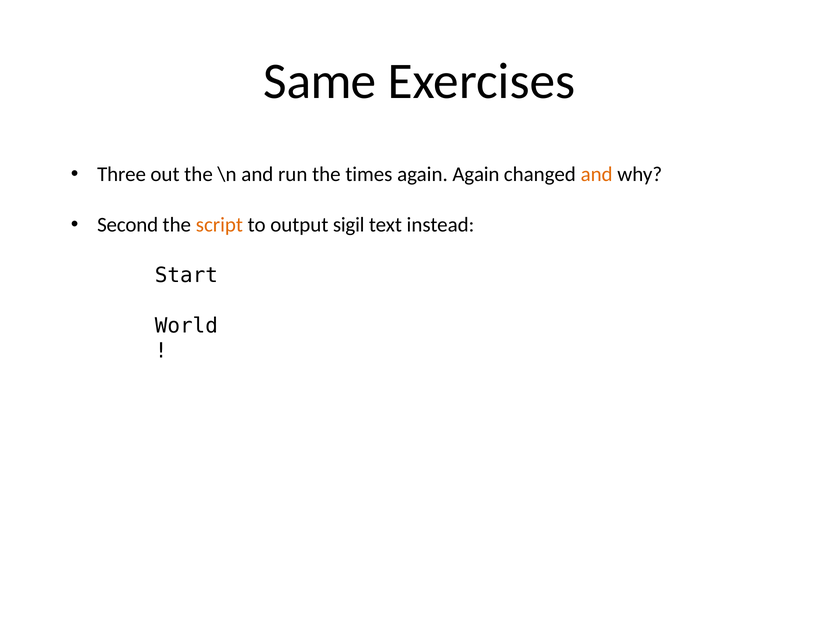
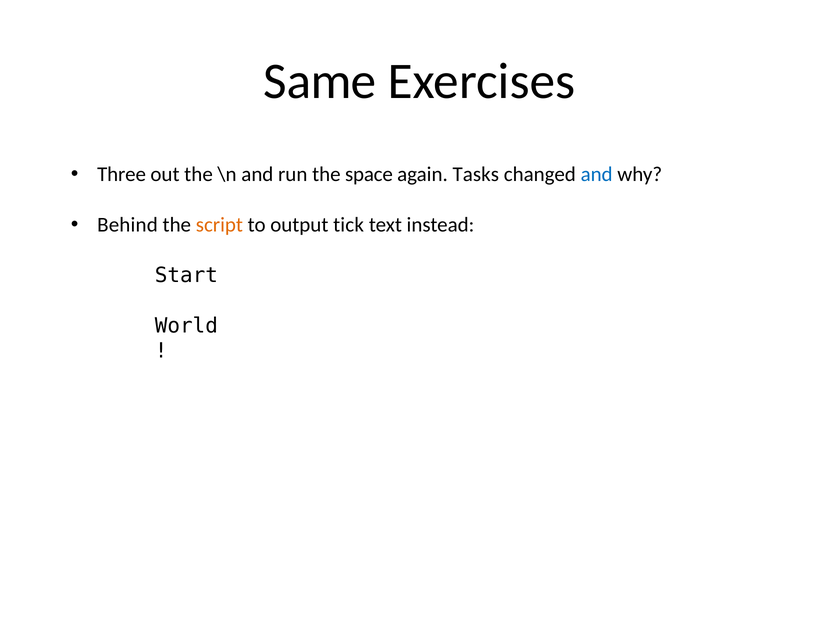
times: times -> space
again Again: Again -> Tasks
and at (597, 174) colour: orange -> blue
Second: Second -> Behind
sigil: sigil -> tick
